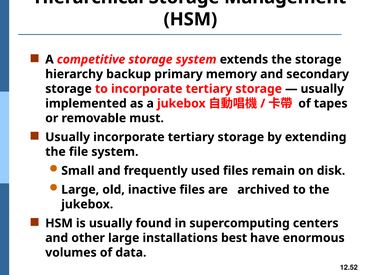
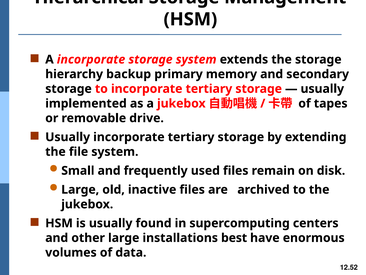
A competitive: competitive -> incorporate
must: must -> drive
